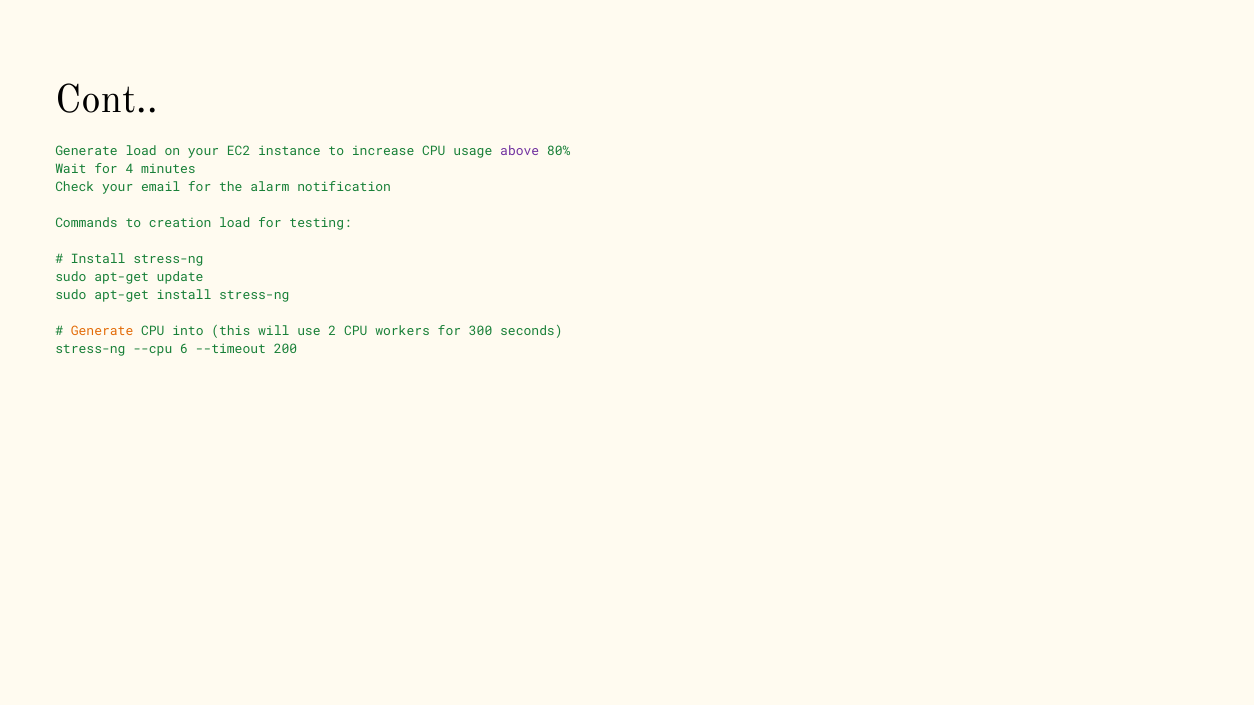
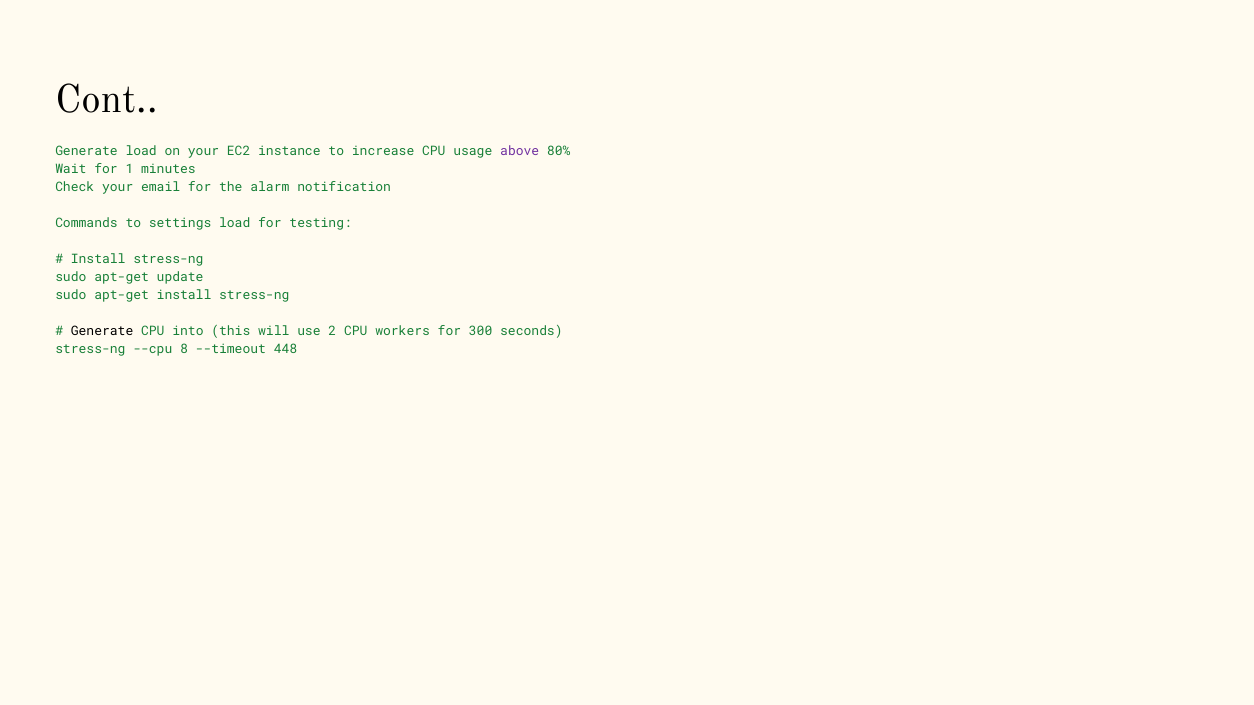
4: 4 -> 1
creation: creation -> settings
Generate at (102, 332) colour: orange -> black
6: 6 -> 8
200: 200 -> 448
